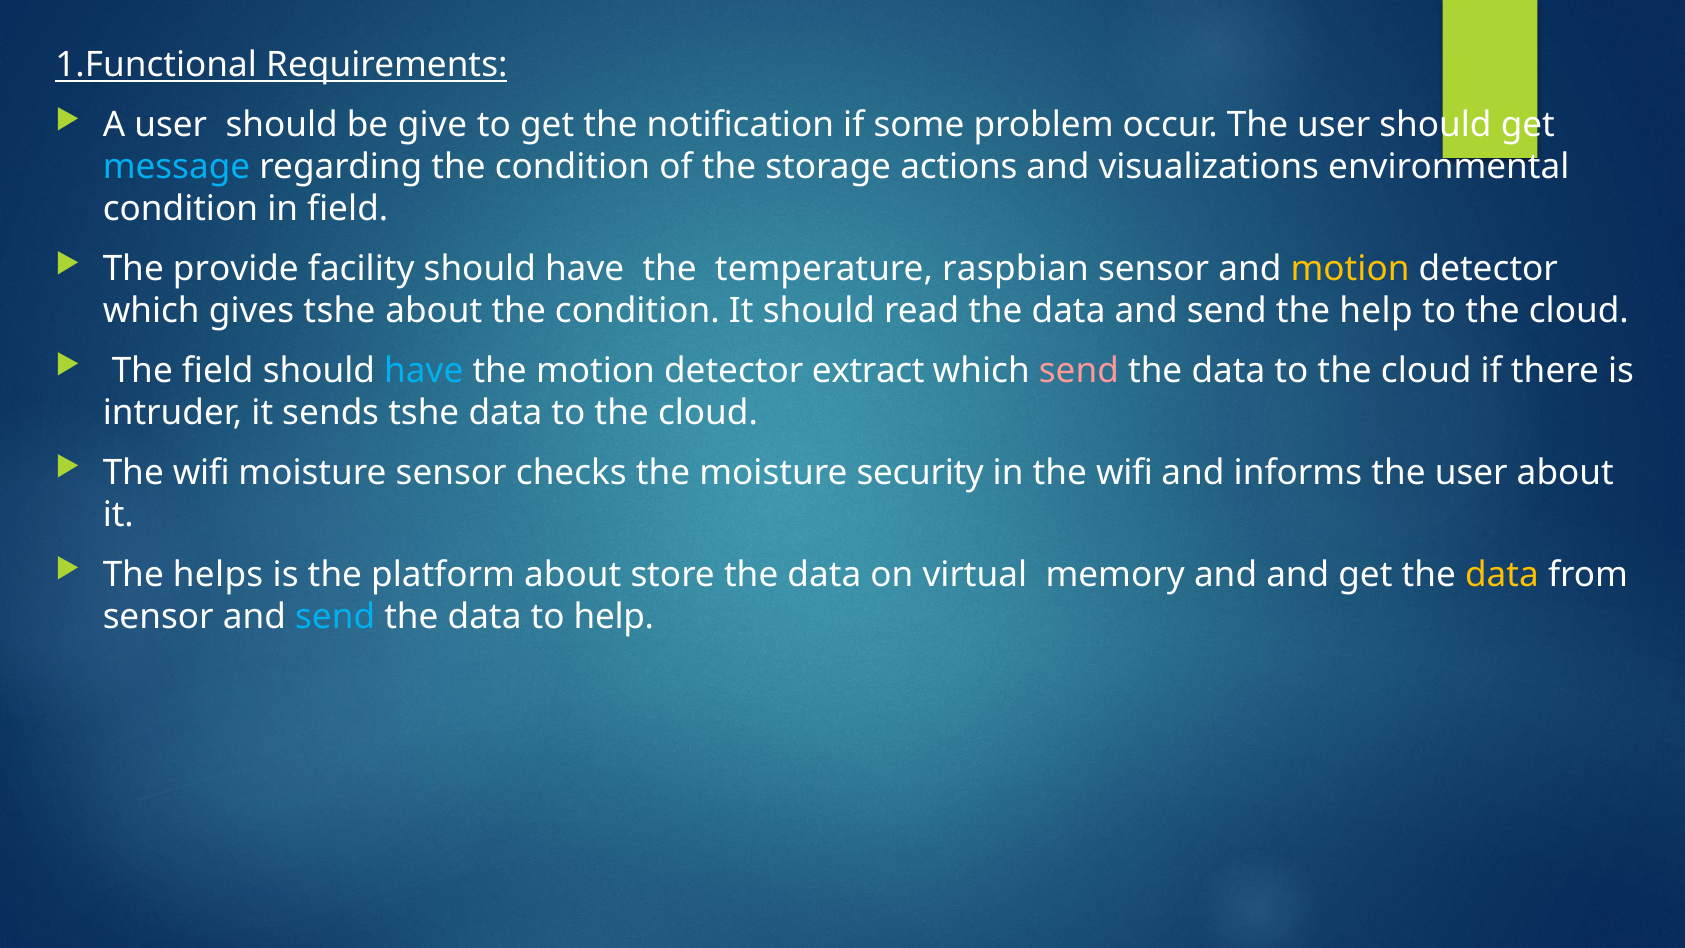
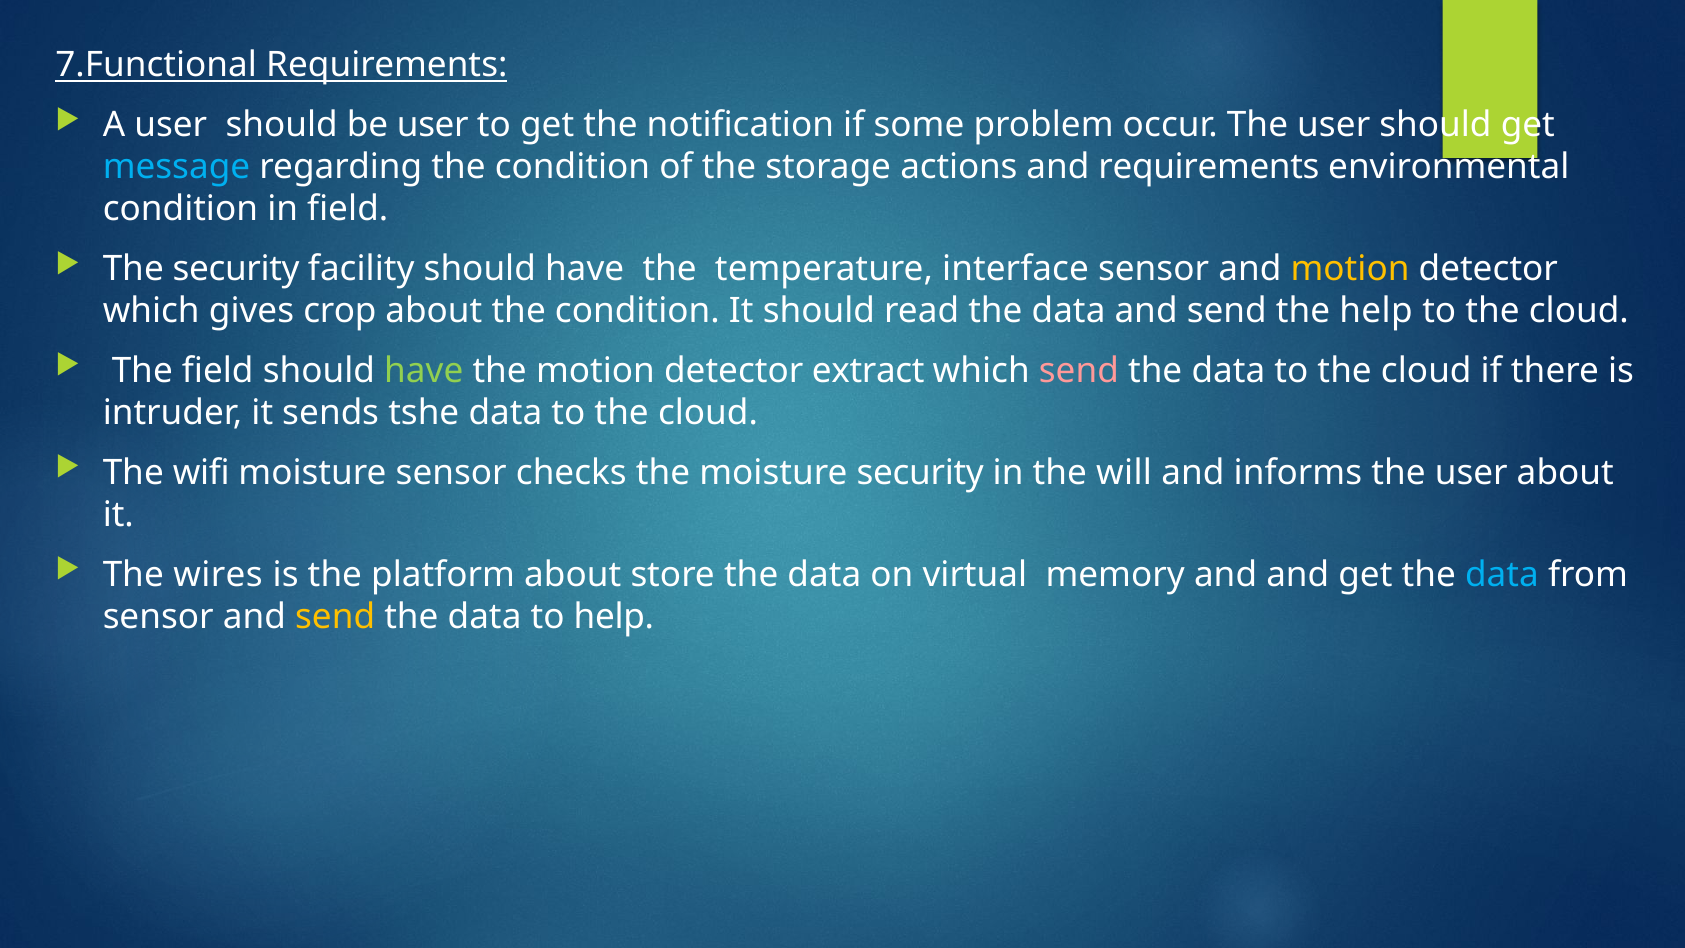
1.Functional: 1.Functional -> 7.Functional
be give: give -> user
and visualizations: visualizations -> requirements
The provide: provide -> security
raspbian: raspbian -> interface
gives tshe: tshe -> crop
have at (424, 371) colour: light blue -> light green
in the wifi: wifi -> will
helps: helps -> wires
data at (1502, 574) colour: yellow -> light blue
send at (335, 617) colour: light blue -> yellow
